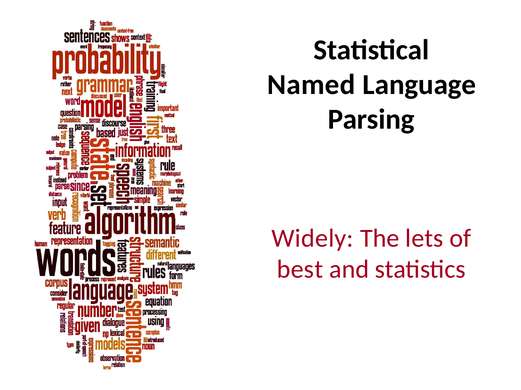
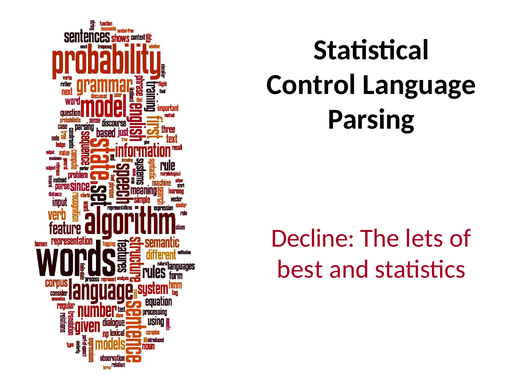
Named: Named -> Control
Widely: Widely -> Decline
